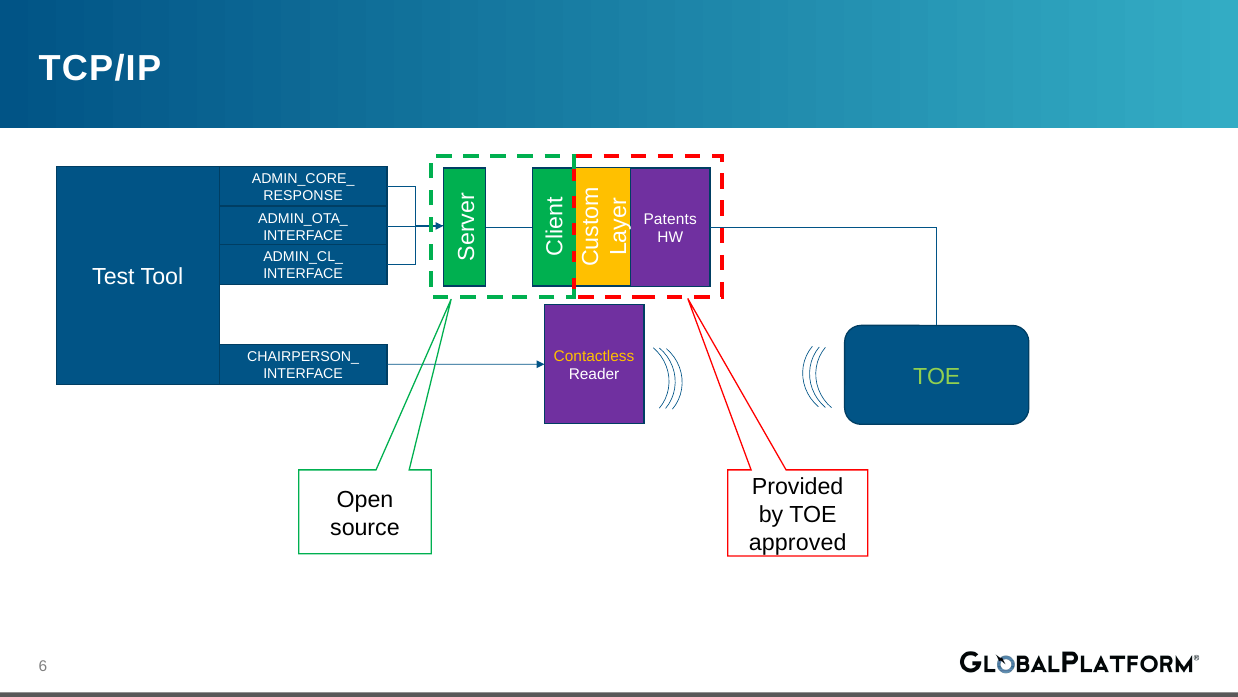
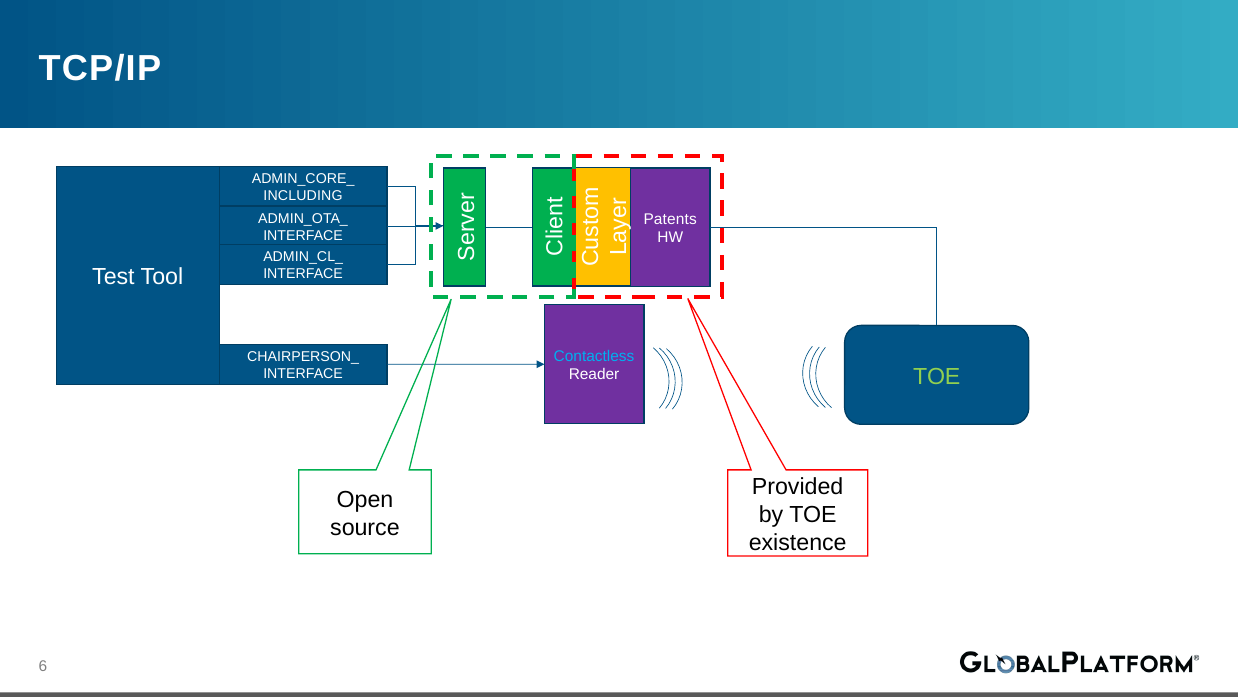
RESPONSE: RESPONSE -> INCLUDING
Contactless colour: yellow -> light blue
approved: approved -> existence
